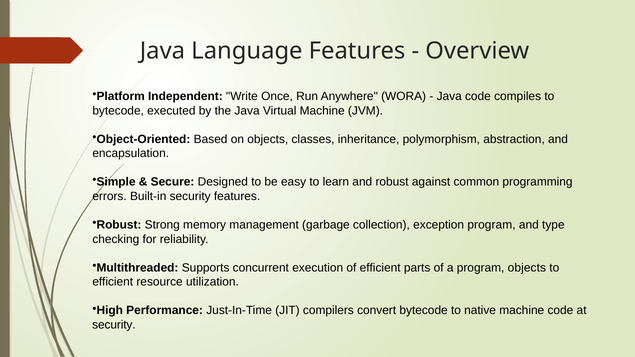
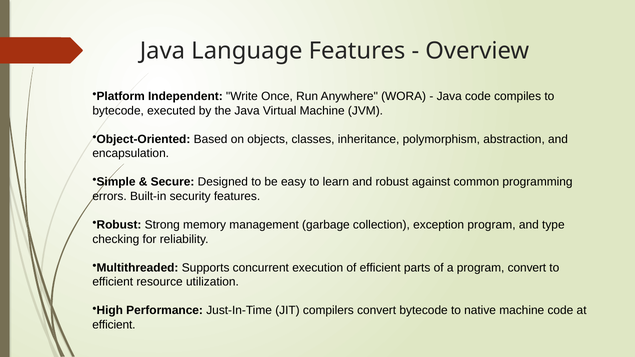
program objects: objects -> convert
security at (114, 325): security -> efficient
